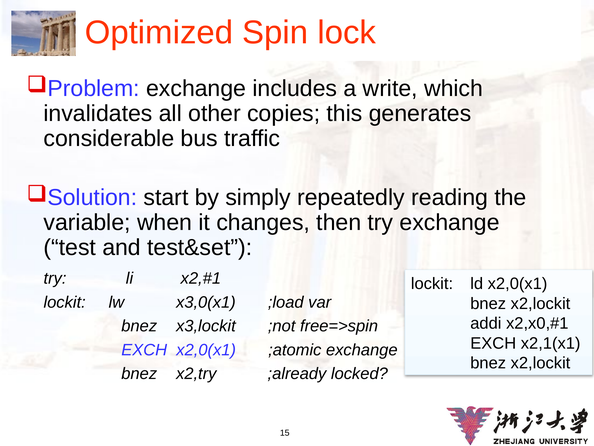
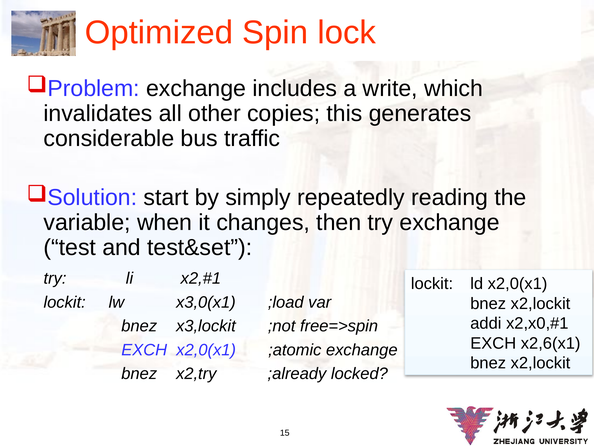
x2,1(x1: x2,1(x1 -> x2,6(x1
